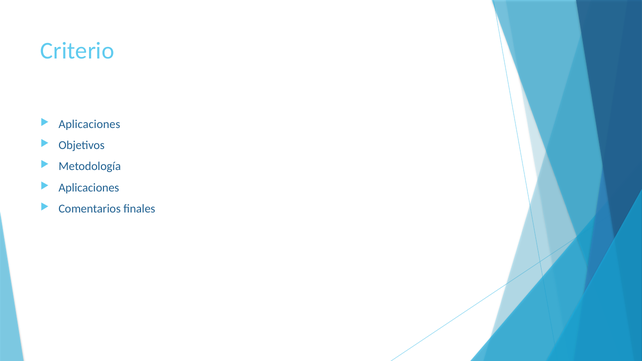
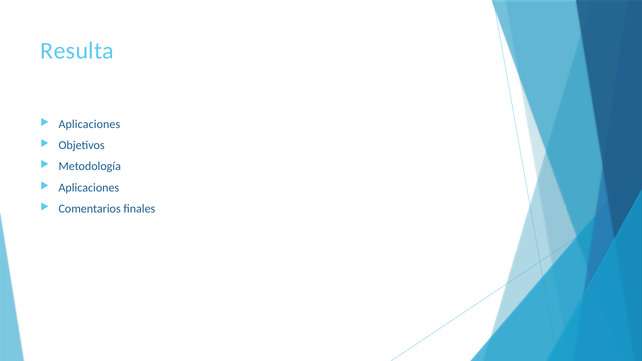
Criterio: Criterio -> Resulta
